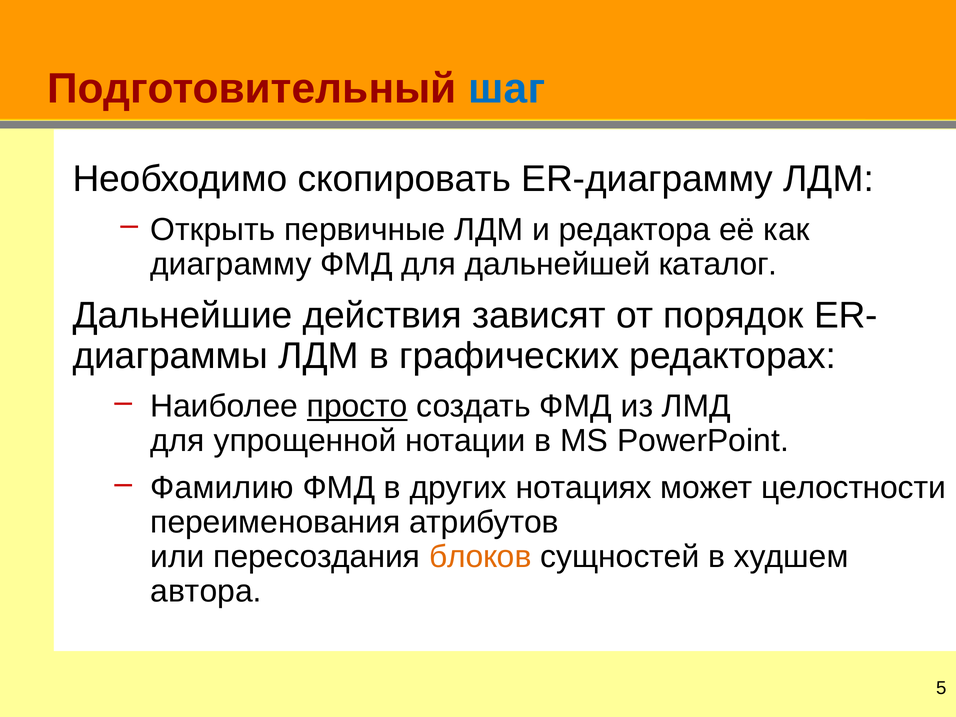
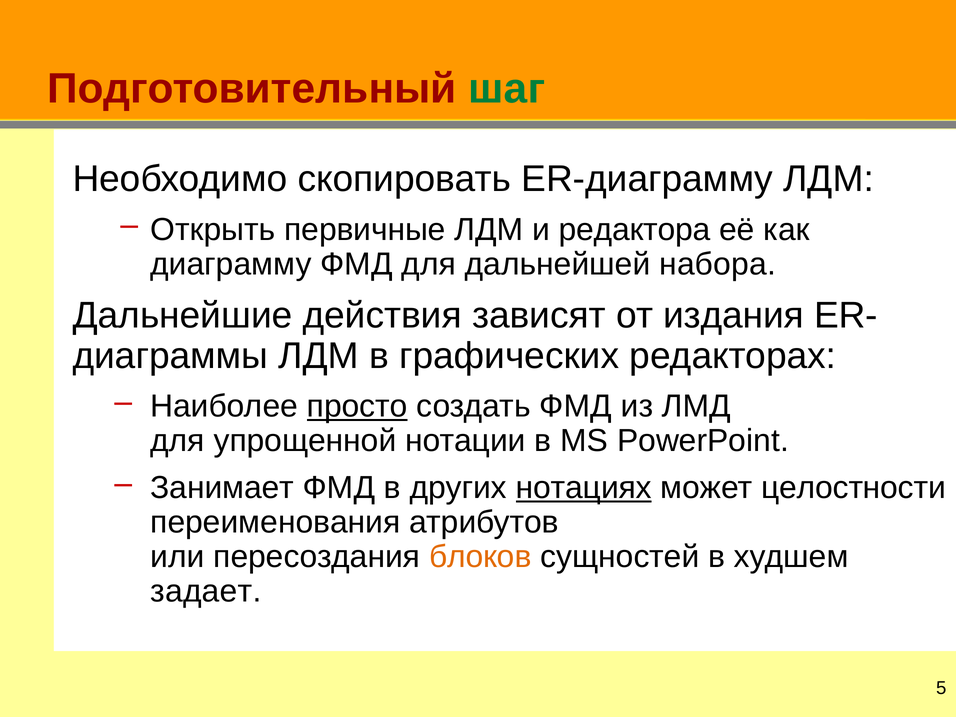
шаг colour: blue -> green
каталог: каталог -> набора
порядок: порядок -> издания
Фамилию: Фамилию -> Занимает
нотациях underline: none -> present
автора: автора -> задает
